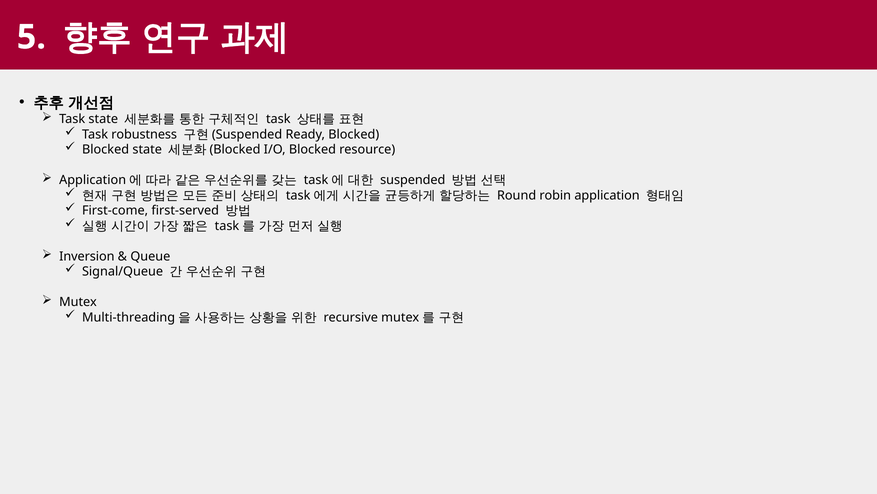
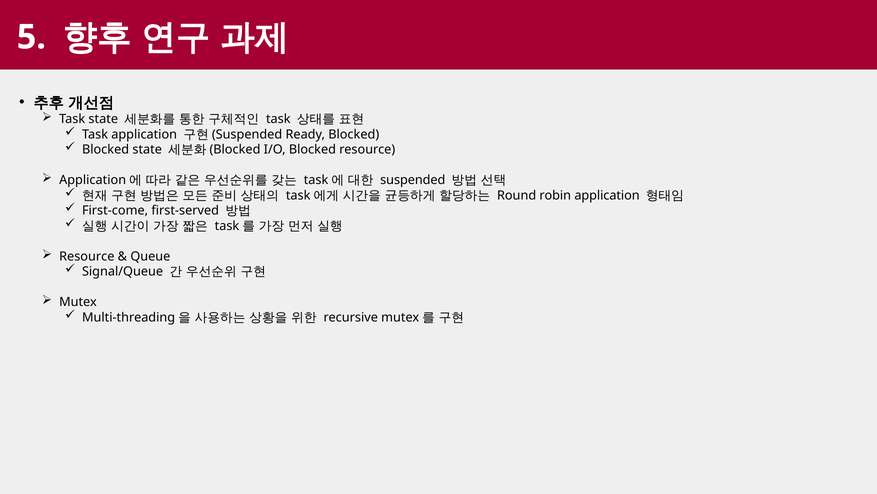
Task robustness: robustness -> application
Inversion at (87, 256): Inversion -> Resource
